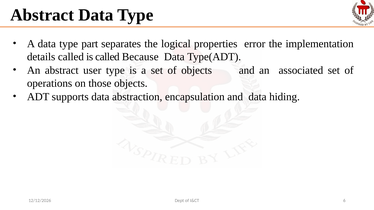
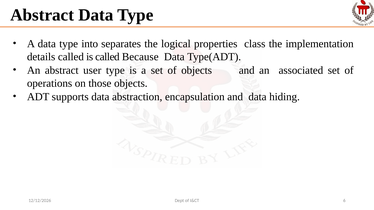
part: part -> into
error: error -> class
